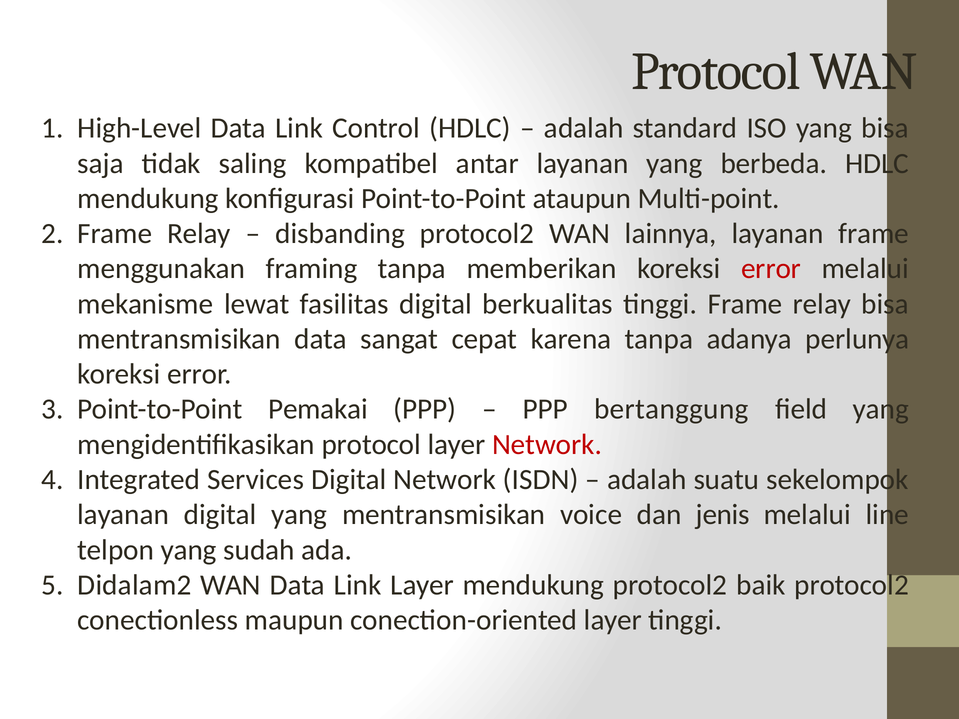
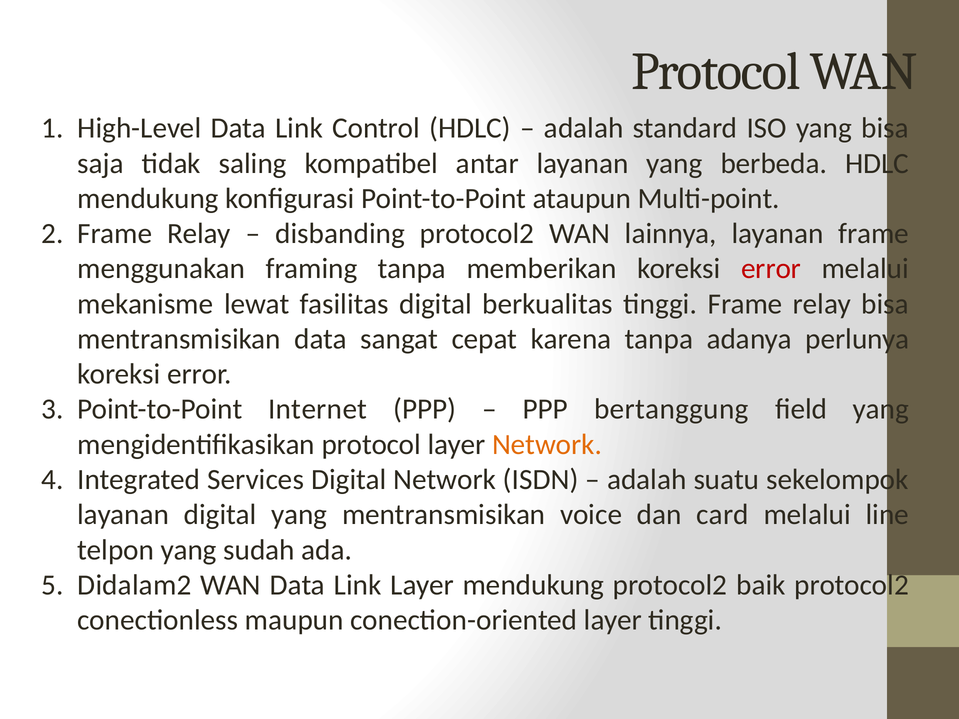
Pemakai: Pemakai -> Internet
Network at (547, 445) colour: red -> orange
jenis: jenis -> card
